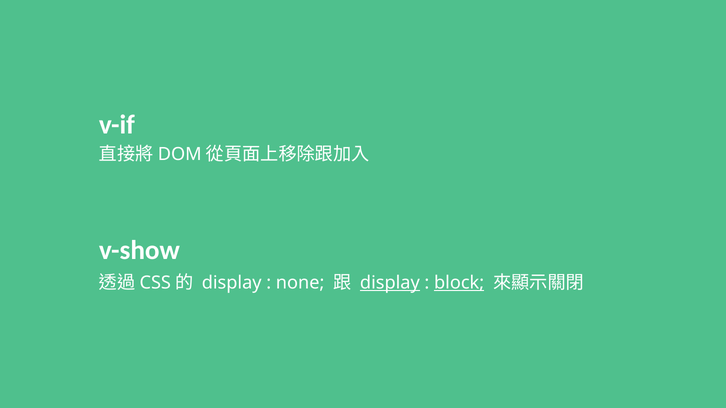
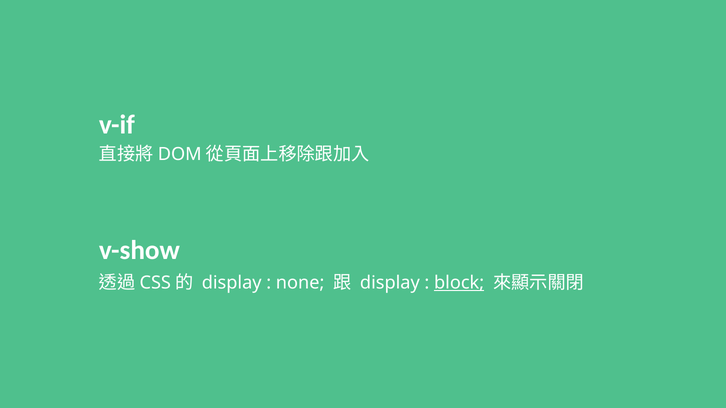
display at (390, 283) underline: present -> none
